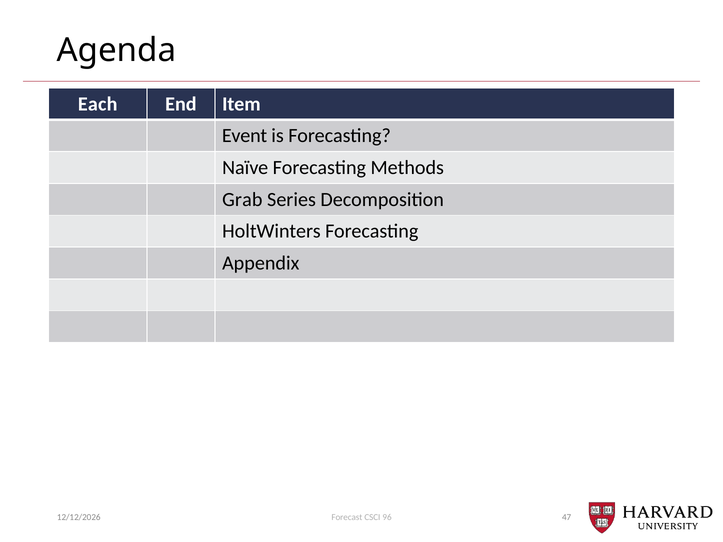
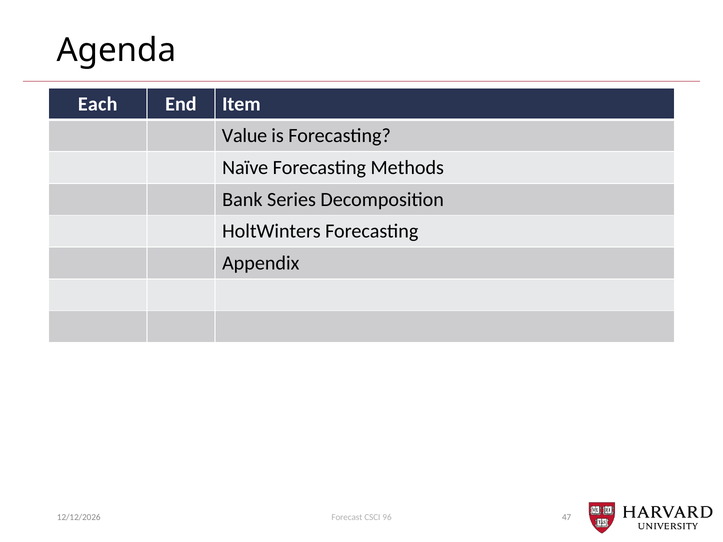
Event: Event -> Value
Grab: Grab -> Bank
